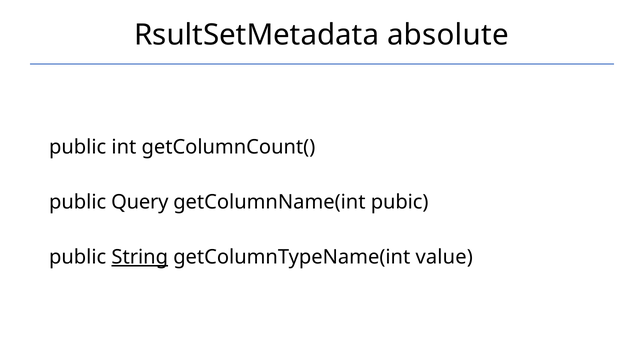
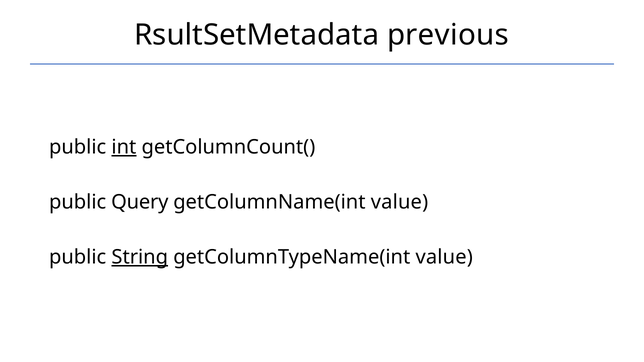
absolute: absolute -> previous
int underline: none -> present
getColumnName(int pubic: pubic -> value
